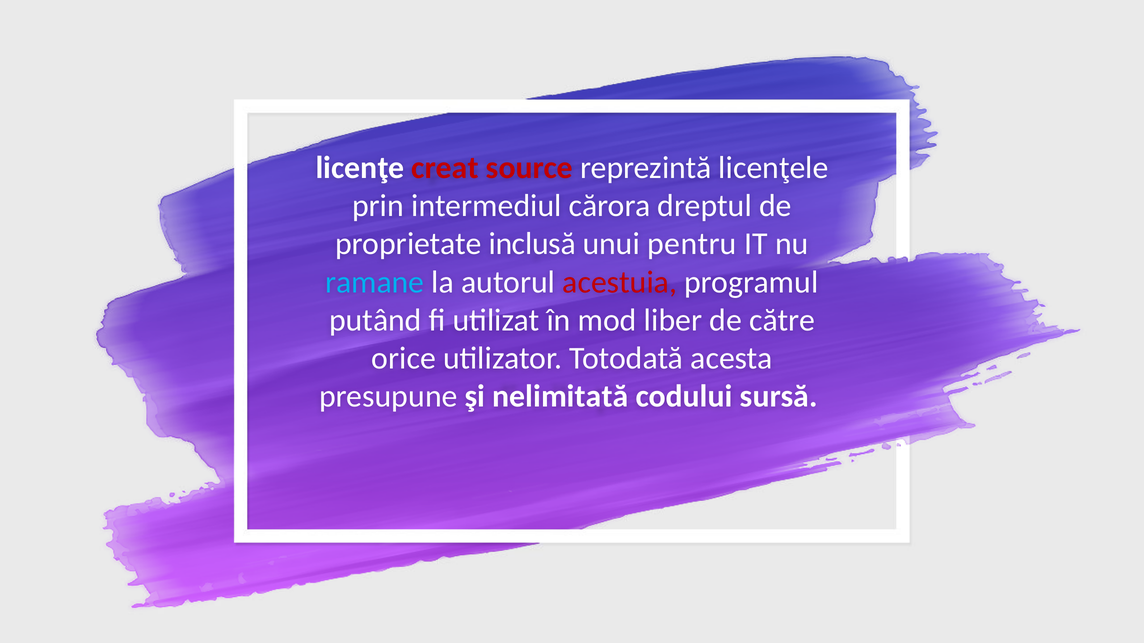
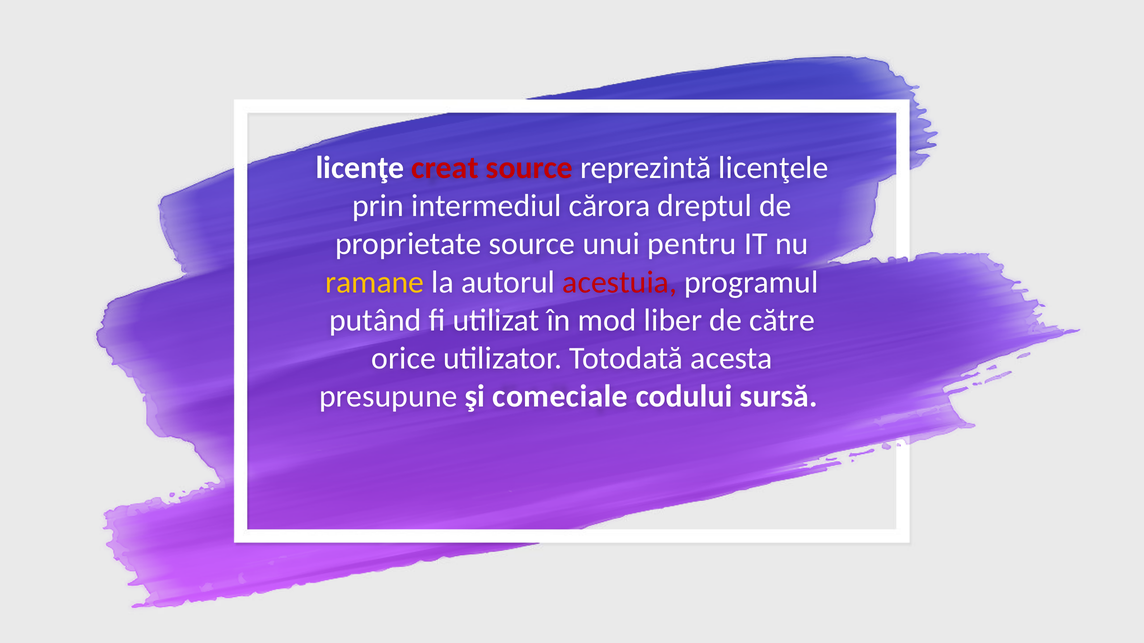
proprietate inclusă: inclusă -> source
ramane colour: light blue -> yellow
nelimitată: nelimitată -> comeciale
